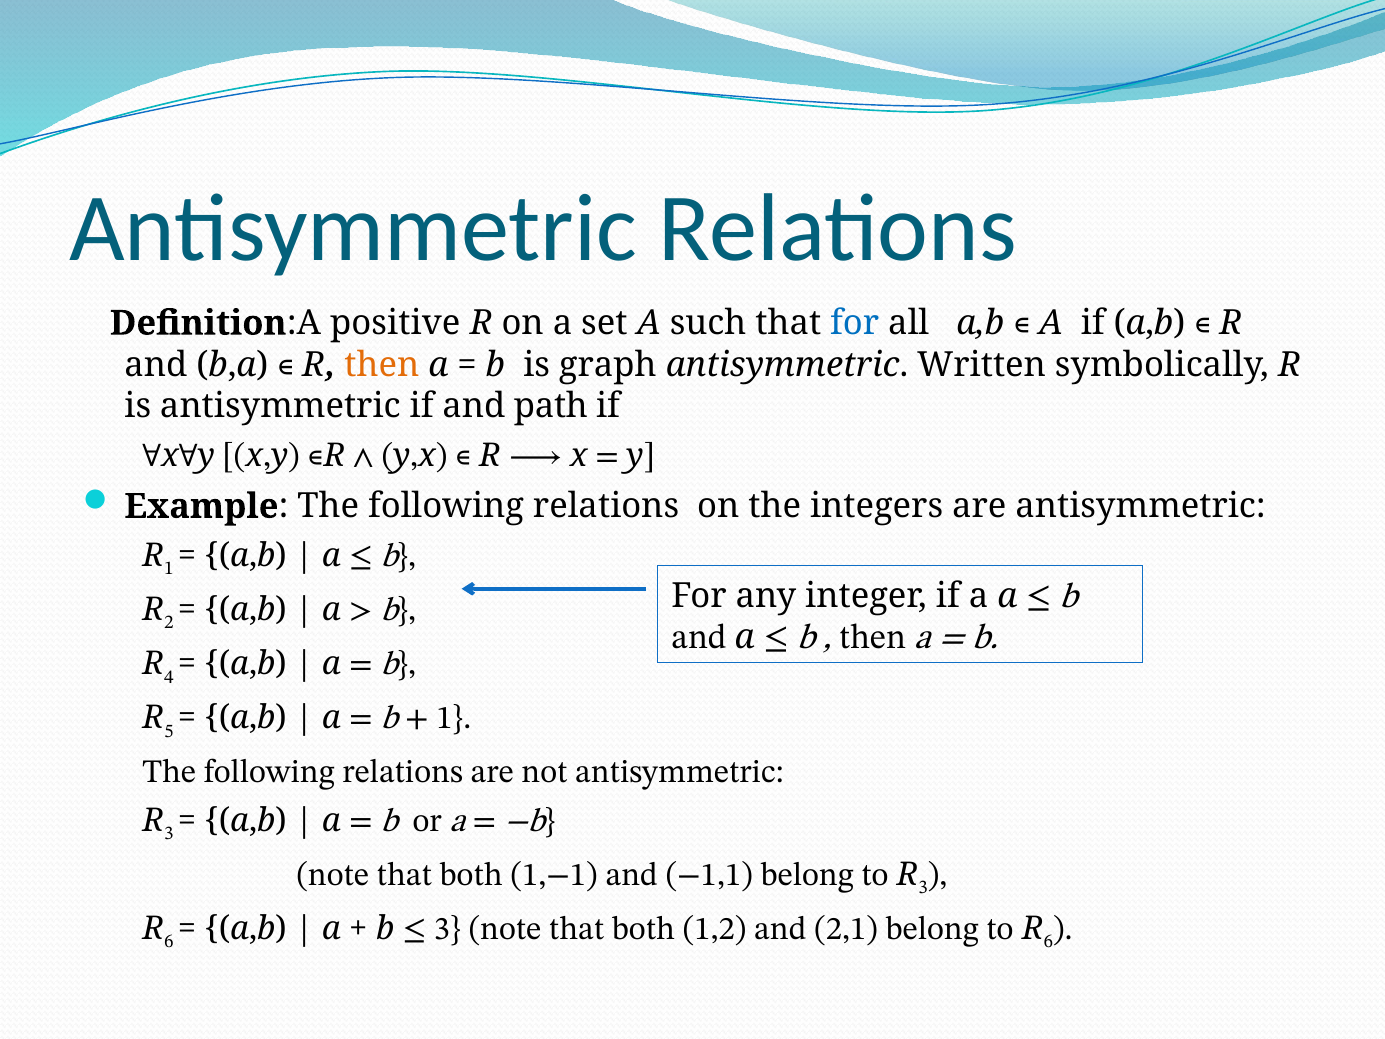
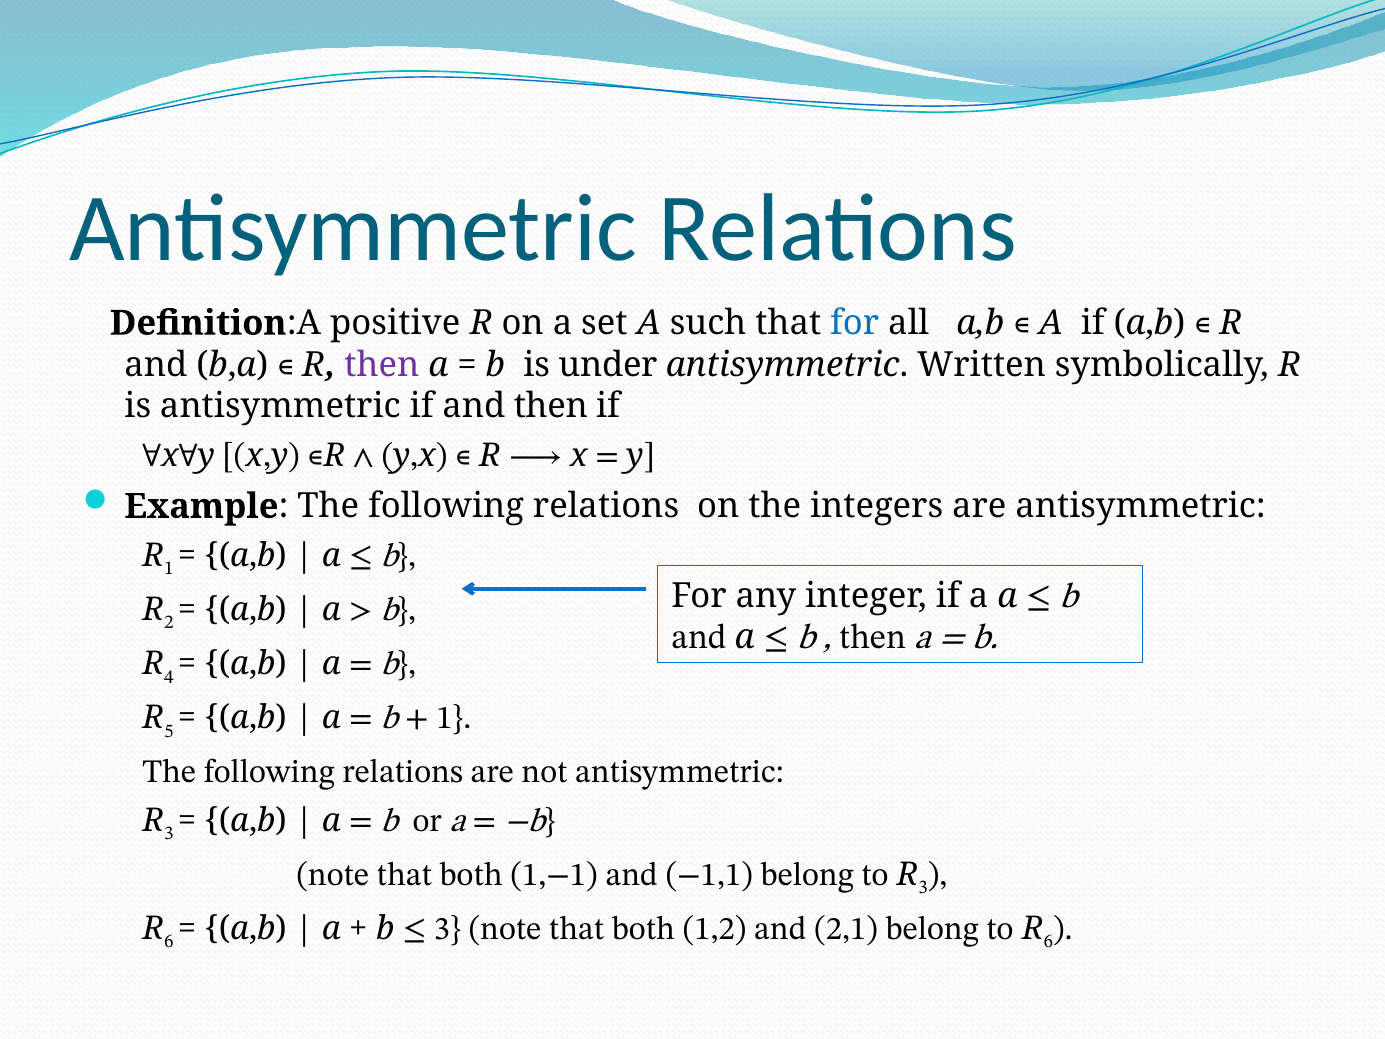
then at (382, 365) colour: orange -> purple
graph: graph -> under
and path: path -> then
